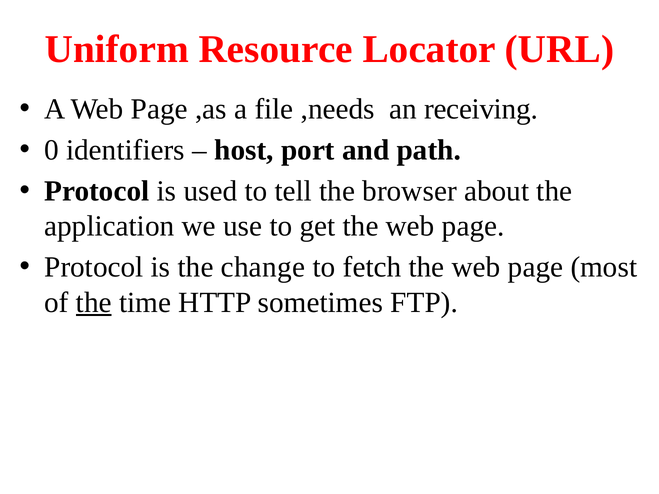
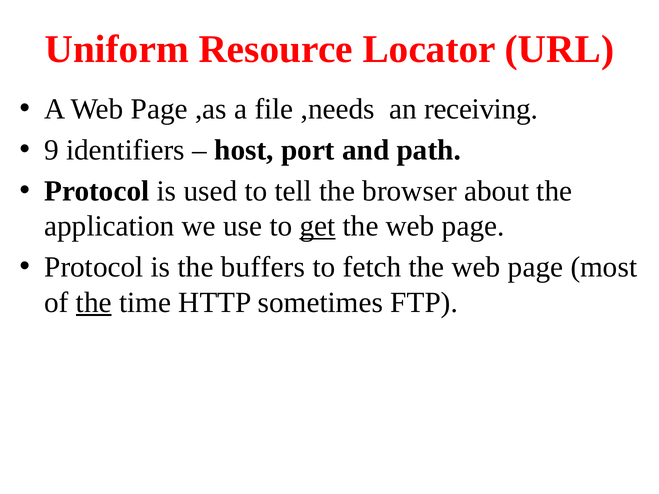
0: 0 -> 9
get underline: none -> present
change: change -> buffers
